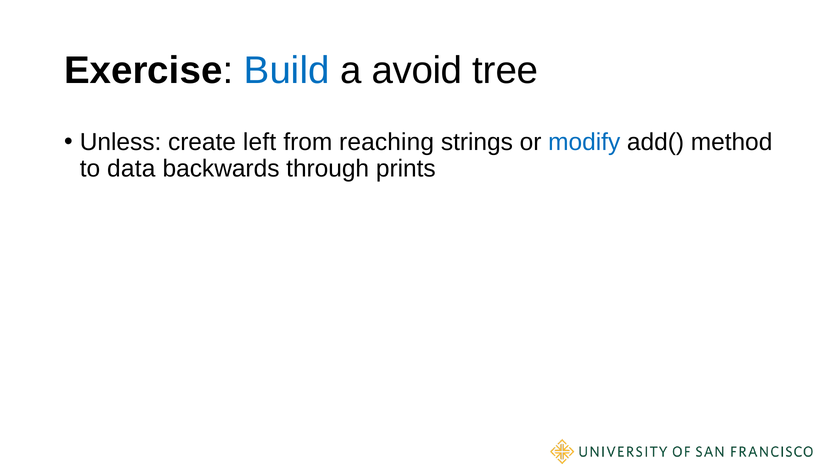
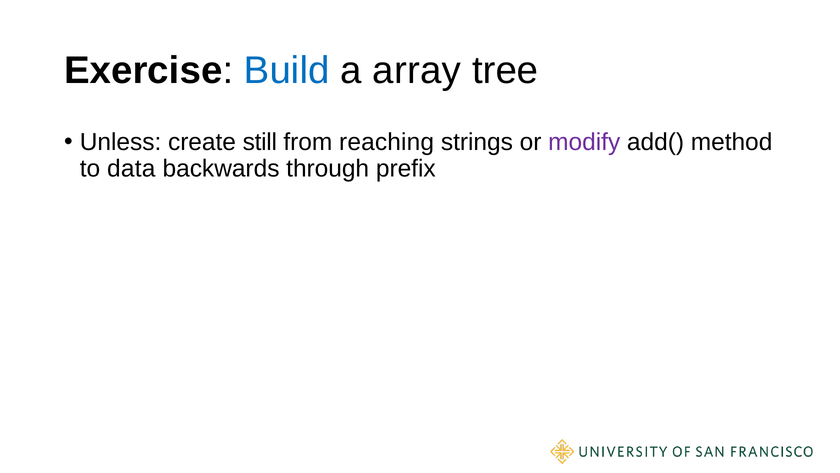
avoid: avoid -> array
left: left -> still
modify colour: blue -> purple
prints: prints -> prefix
